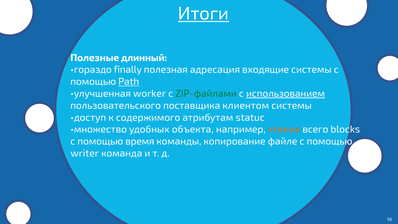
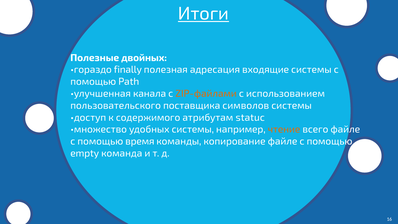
длинный: длинный -> двойных
Path underline: present -> none
worker: worker -> канала
ZIP-файлами colour: green -> orange
использованием underline: present -> none
клиентом: клиентом -> символов
удобных объекта: объекта -> системы
всего blocks: blocks -> файле
writer: writer -> empty
